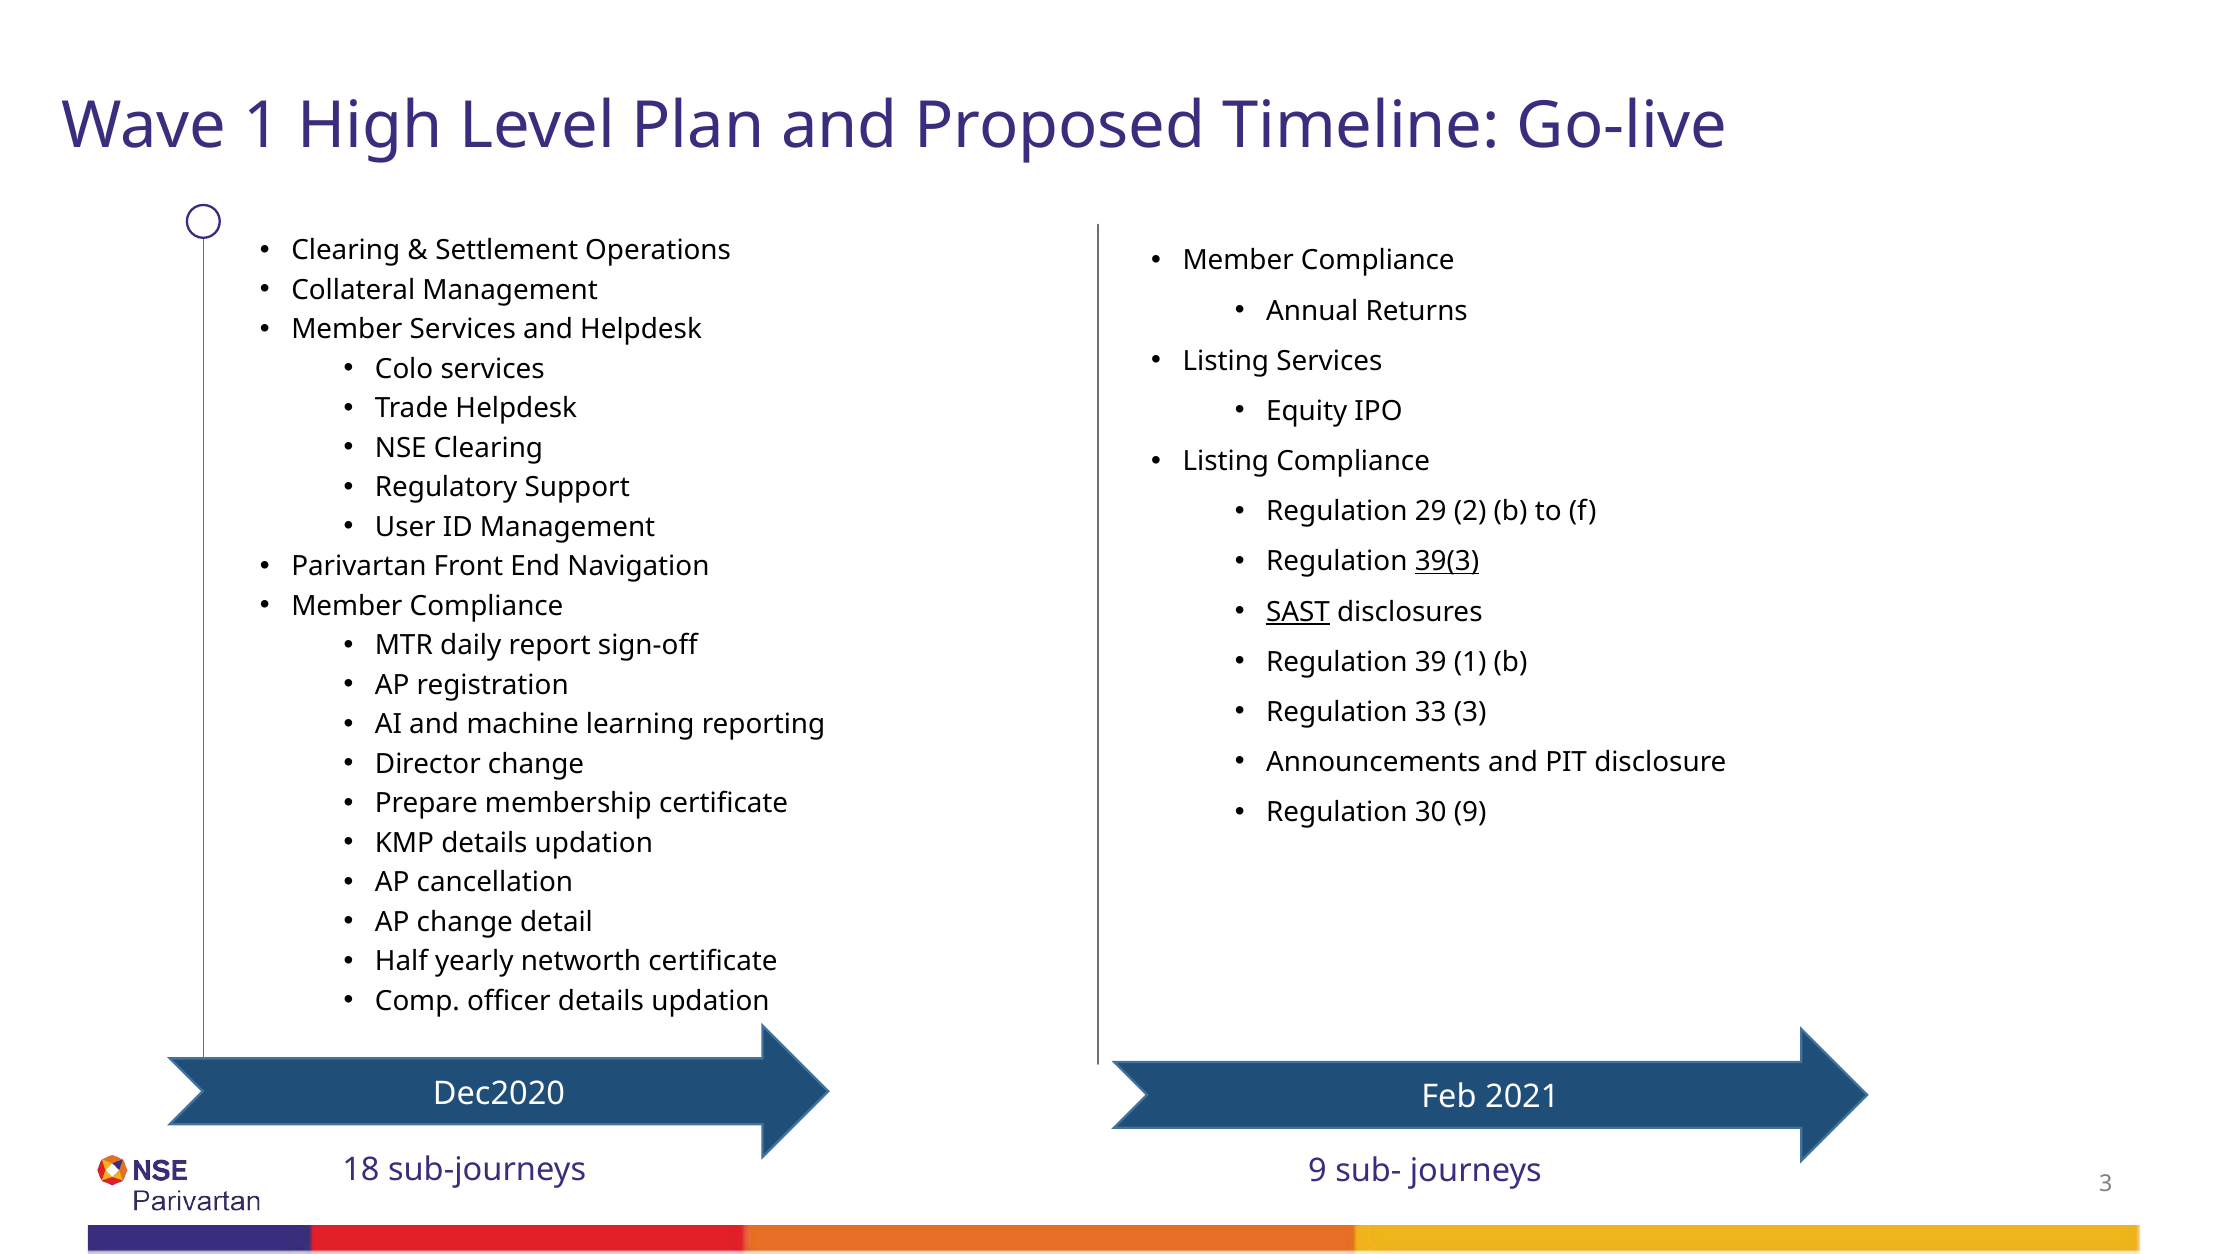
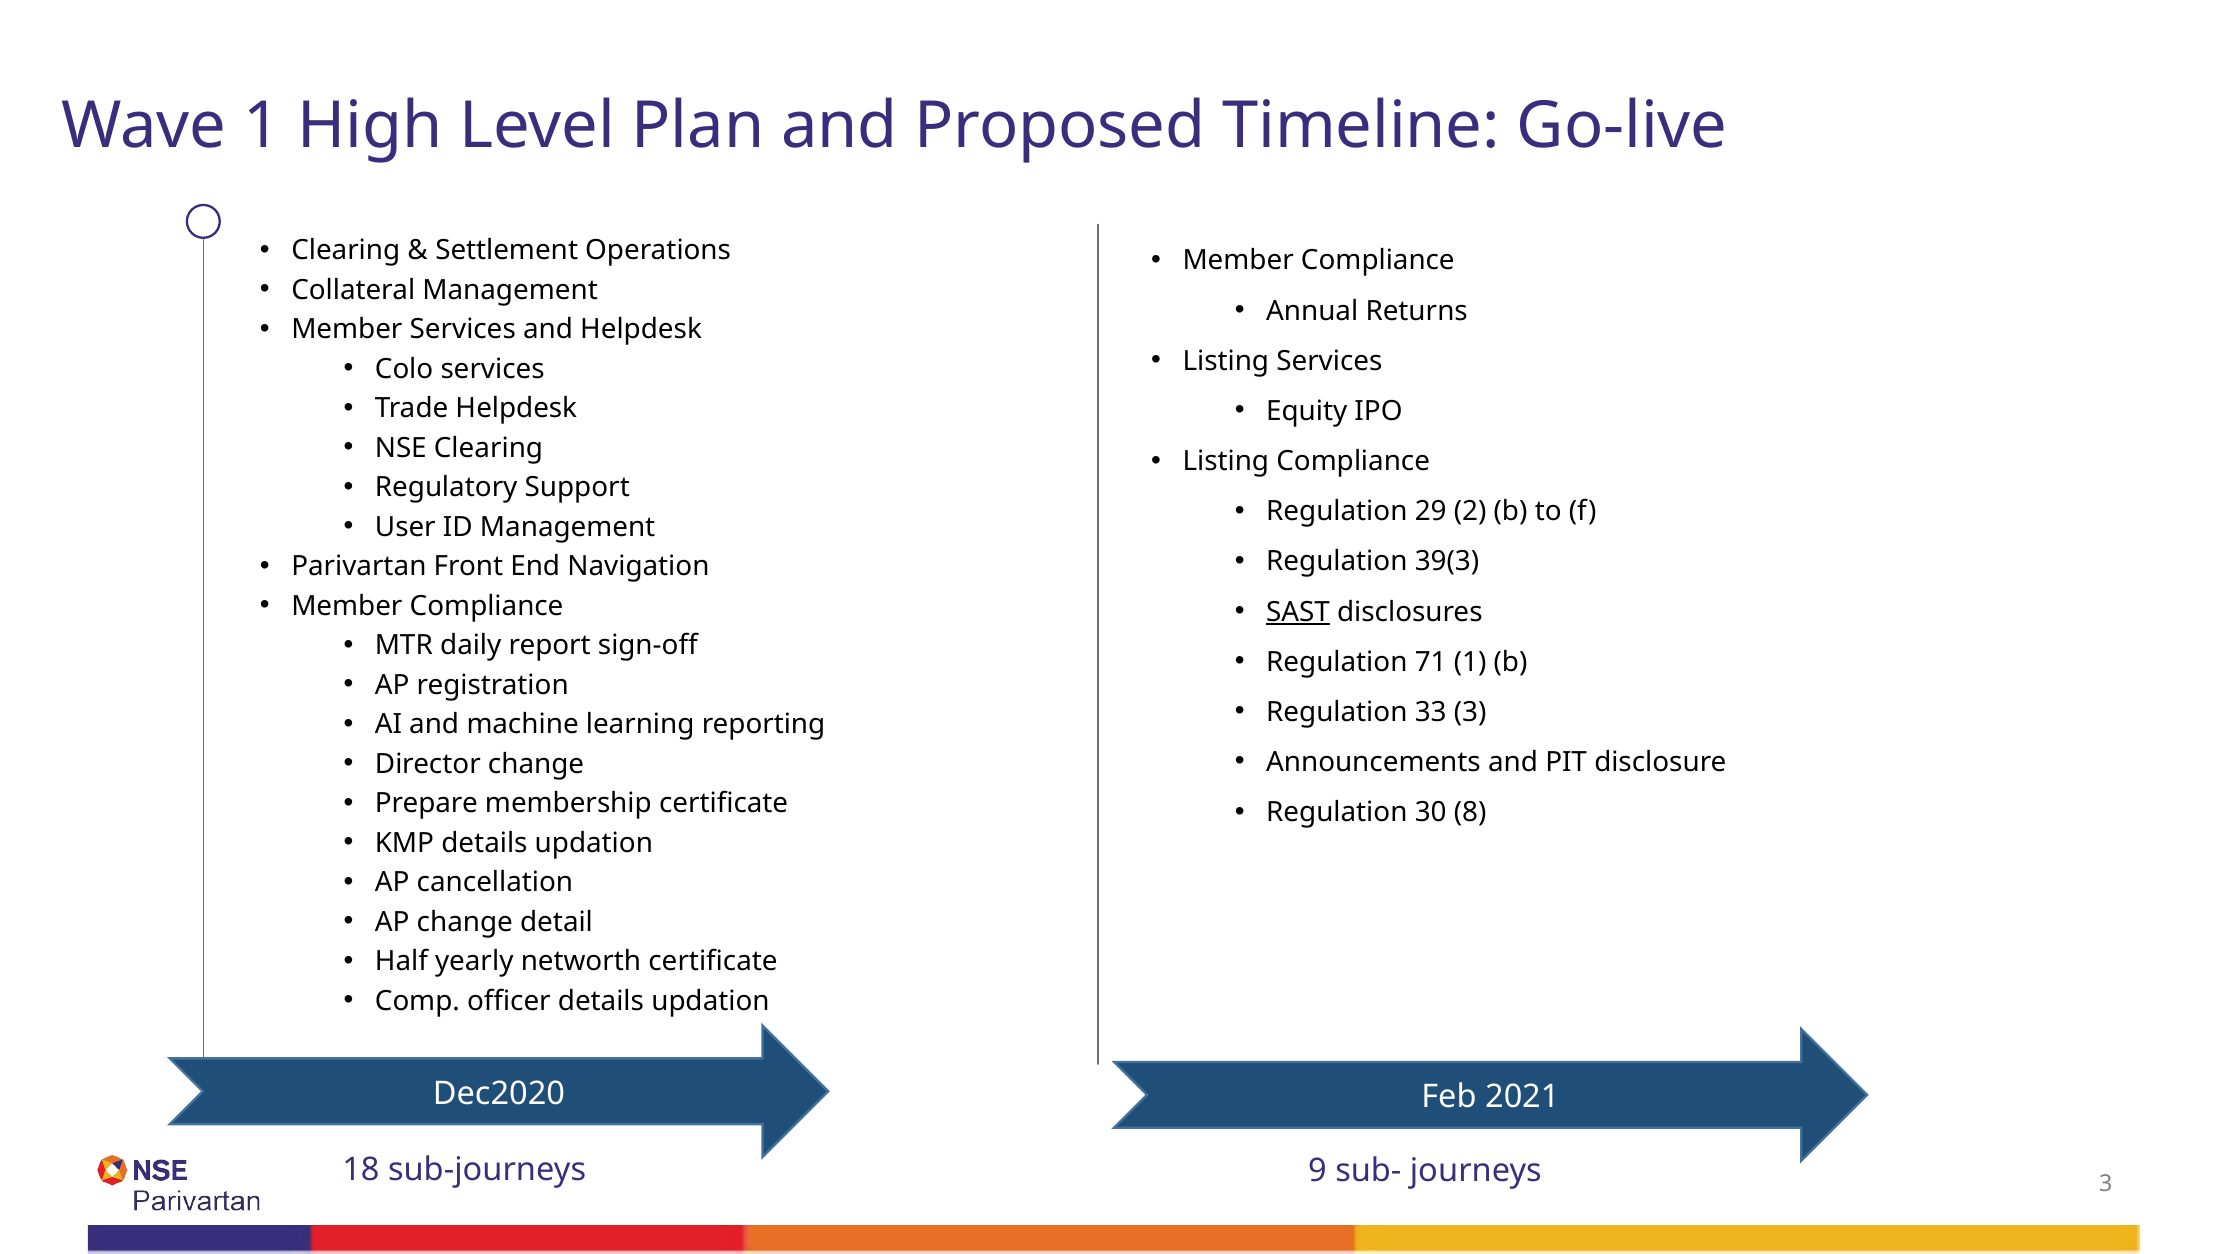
39(3 underline: present -> none
39: 39 -> 71
30 9: 9 -> 8
